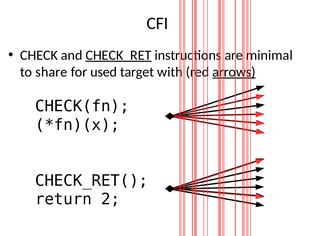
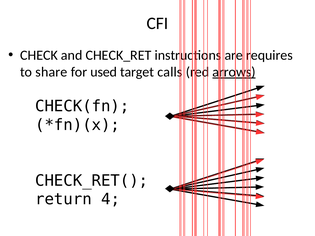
CHECK_RET underline: present -> none
minimal: minimal -> requires
with: with -> calls
2: 2 -> 4
